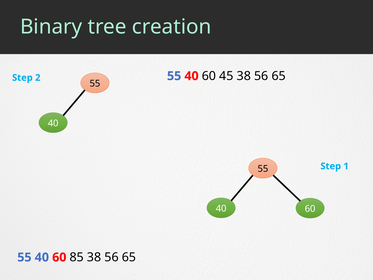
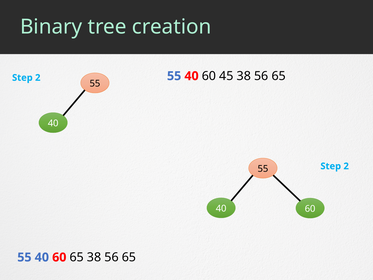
1 at (346, 166): 1 -> 2
60 85: 85 -> 65
